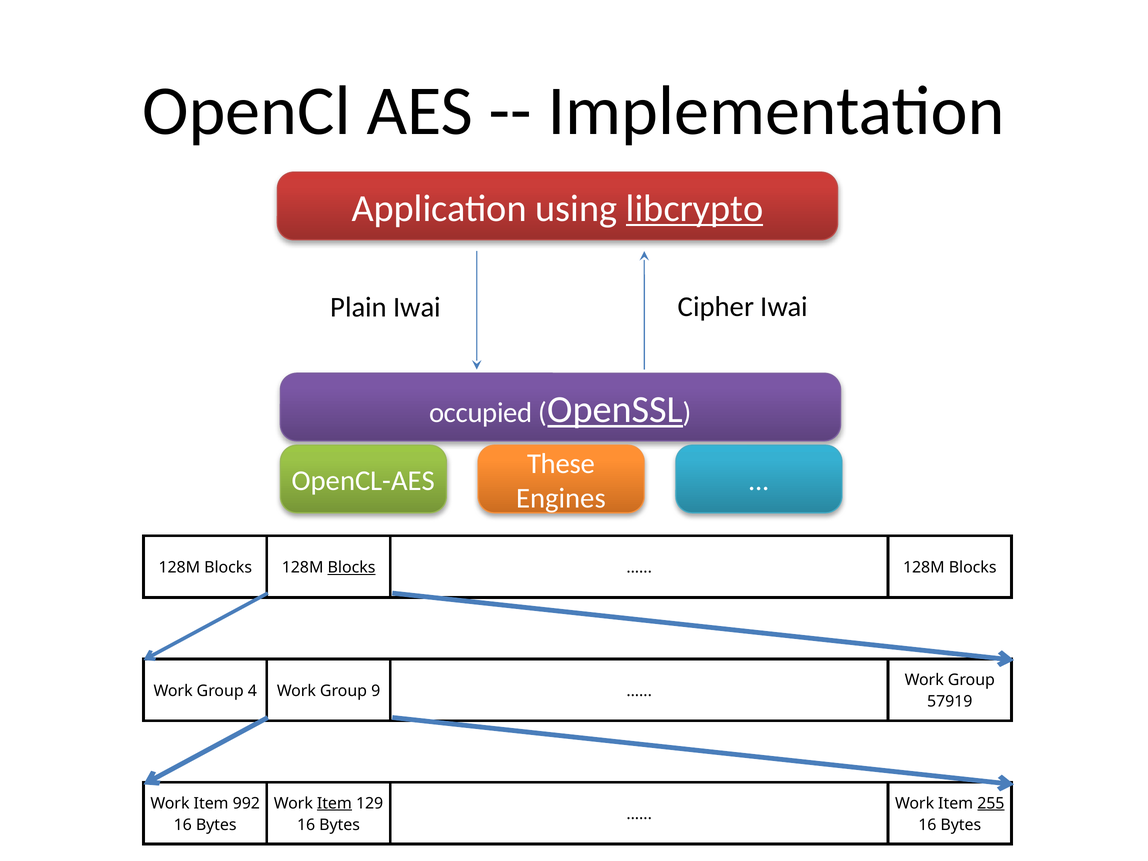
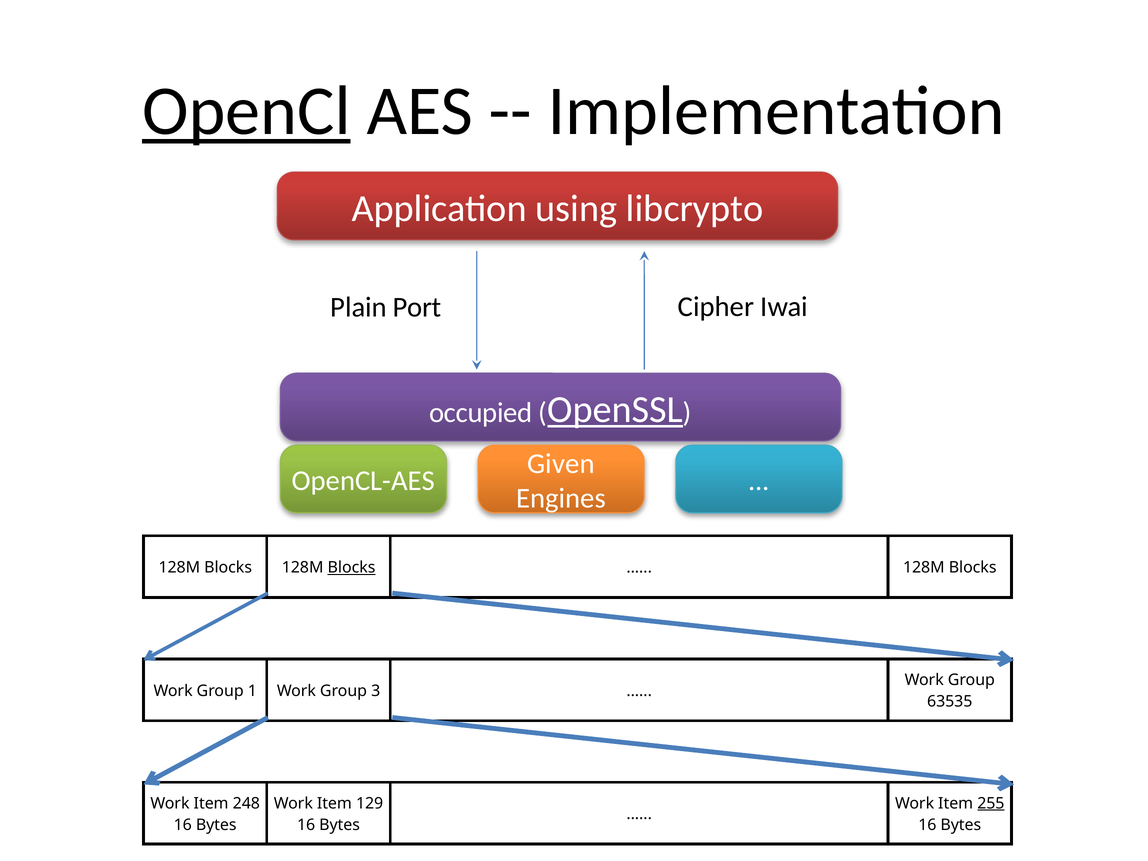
OpenCl underline: none -> present
libcrypto underline: present -> none
Plain Iwai: Iwai -> Port
These: These -> Given
4: 4 -> 1
9: 9 -> 3
57919: 57919 -> 63535
992: 992 -> 248
Item at (334, 803) underline: present -> none
